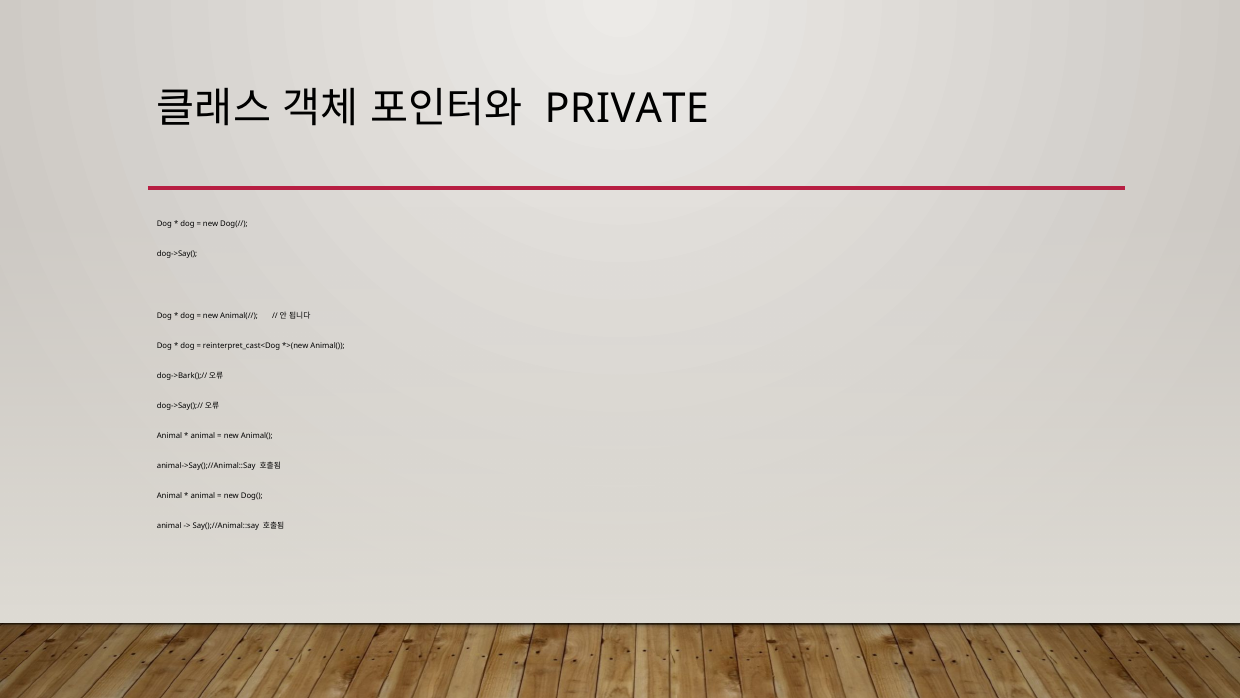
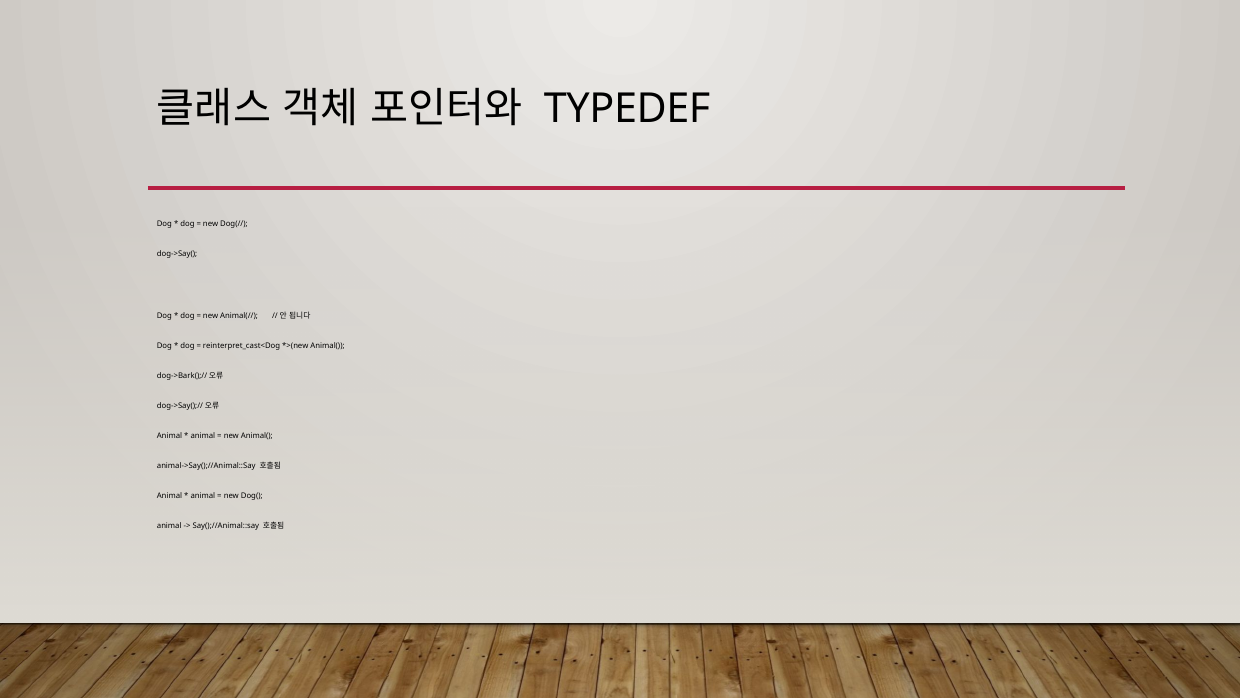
PRIVATE: PRIVATE -> TYPEDEF
